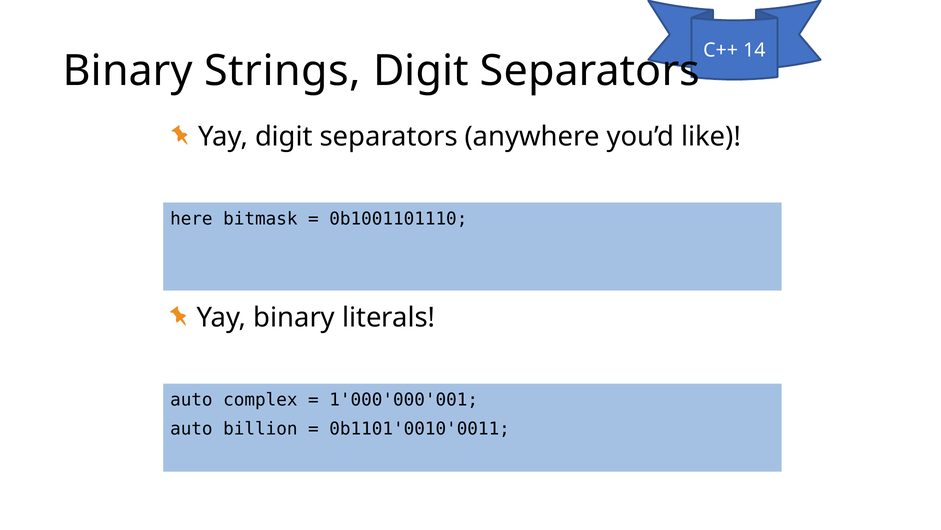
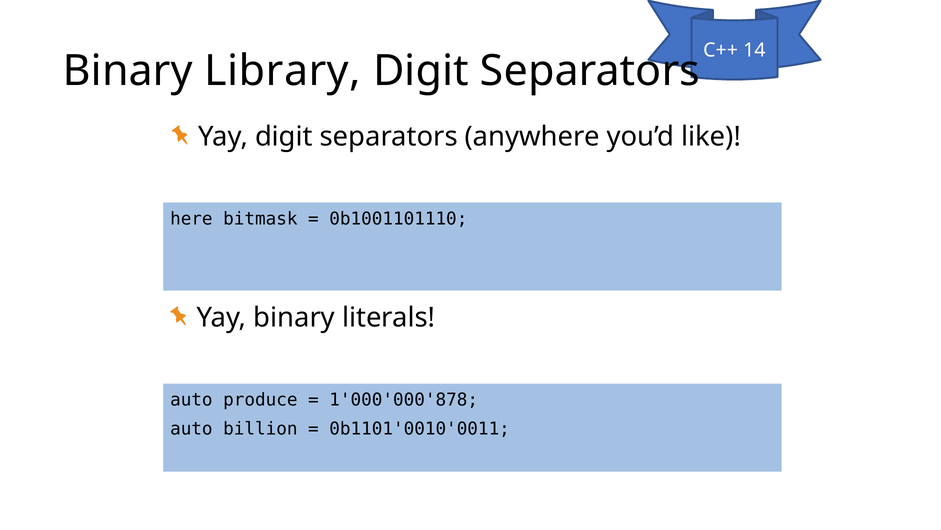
Strings: Strings -> Library
complex: complex -> produce
1'000'000'001: 1'000'000'001 -> 1'000'000'878
